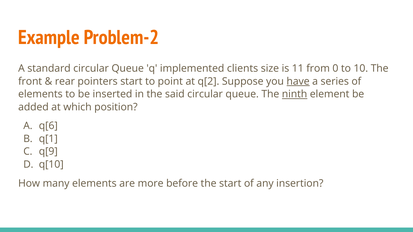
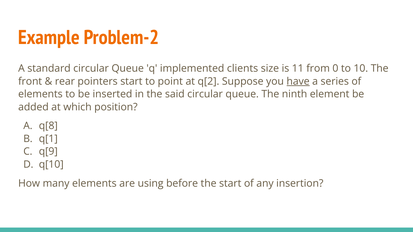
ninth underline: present -> none
q[6: q[6 -> q[8
more: more -> using
